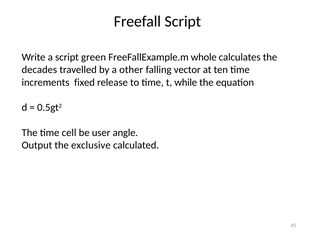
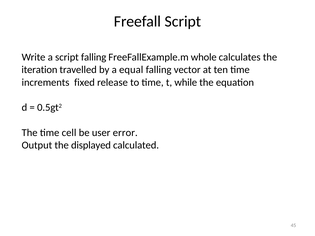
script green: green -> falling
decades: decades -> iteration
other: other -> equal
angle: angle -> error
exclusive: exclusive -> displayed
